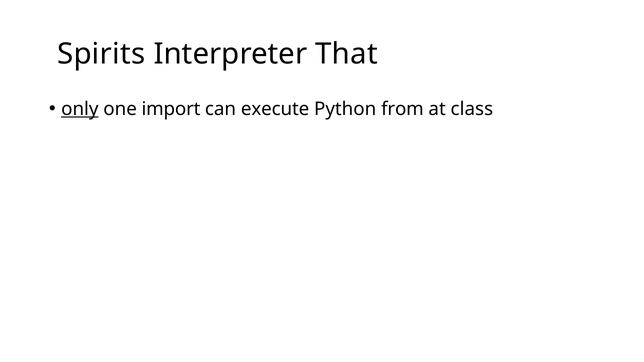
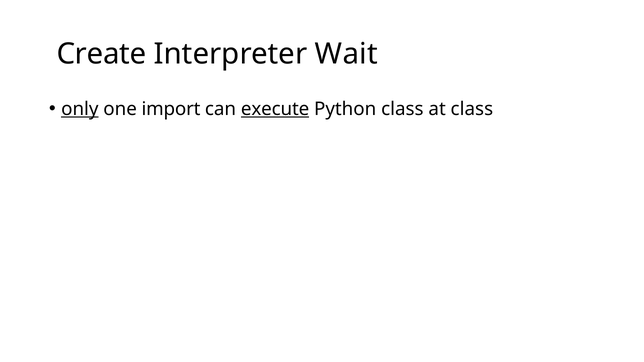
Spirits: Spirits -> Create
That: That -> Wait
execute underline: none -> present
Python from: from -> class
